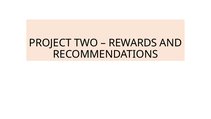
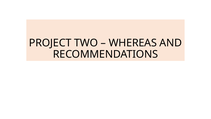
REWARDS: REWARDS -> WHEREAS
